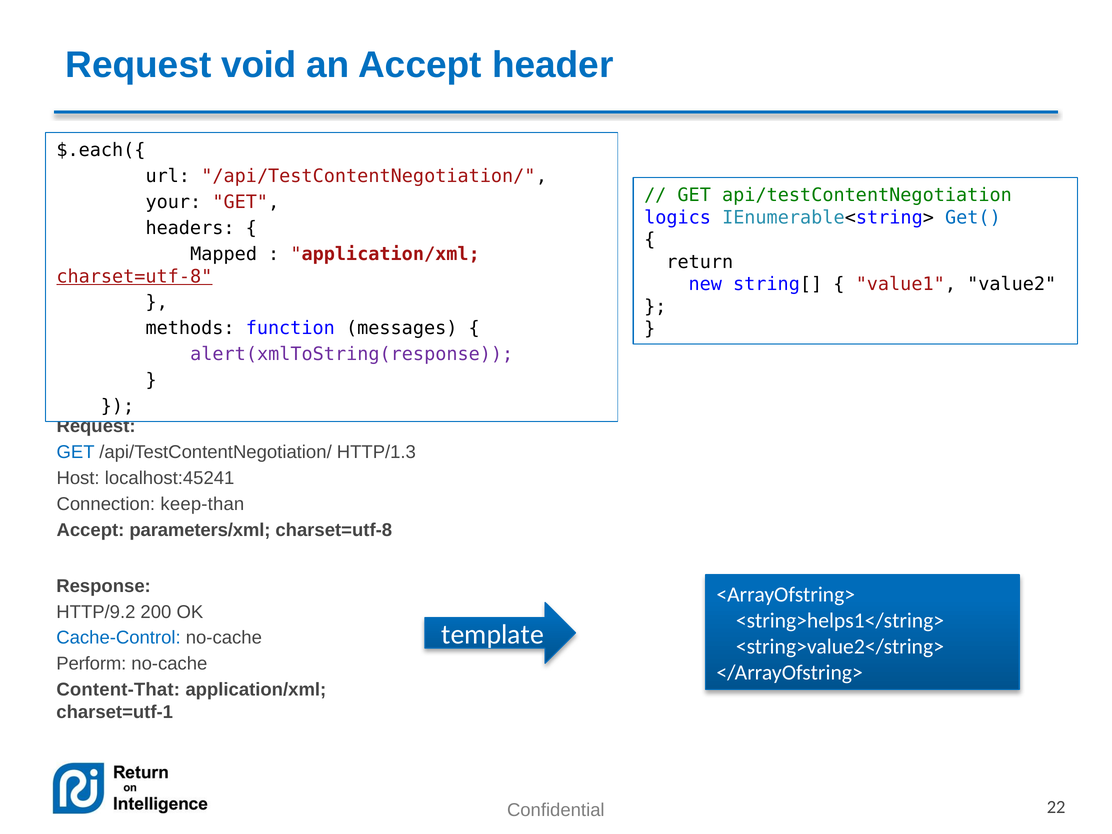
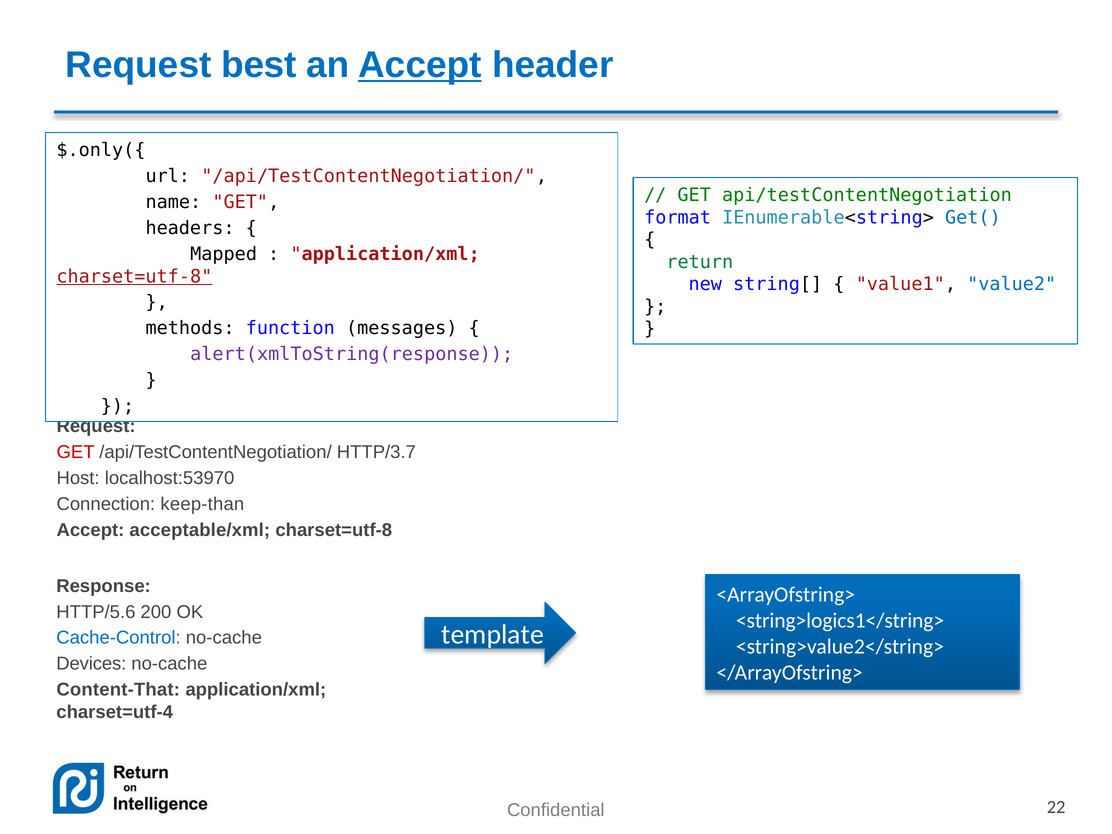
void: void -> best
Accept at (420, 65) underline: none -> present
$.each({: $.each({ -> $.only({
your: your -> name
logics: logics -> format
return colour: black -> green
value2 colour: black -> blue
GET at (76, 452) colour: blue -> red
HTTP/1.3: HTTP/1.3 -> HTTP/3.7
localhost:45241: localhost:45241 -> localhost:53970
parameters/xml: parameters/xml -> acceptable/xml
HTTP/9.2: HTTP/9.2 -> HTTP/5.6
<string>helps1</string>: <string>helps1</string> -> <string>logics1</string>
Perform: Perform -> Devices
charset=utf-1: charset=utf-1 -> charset=utf-4
